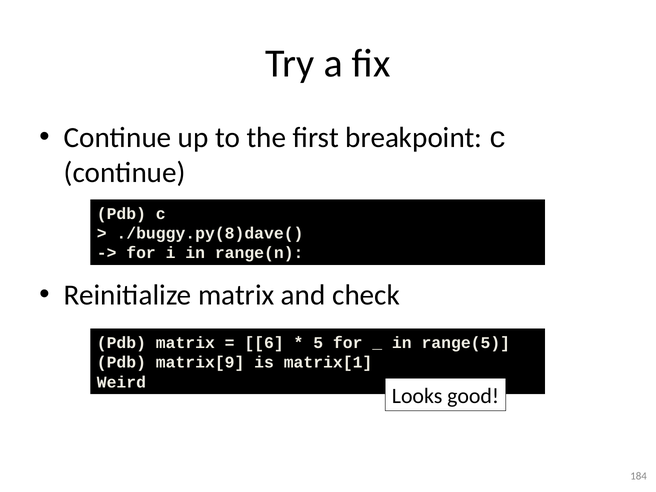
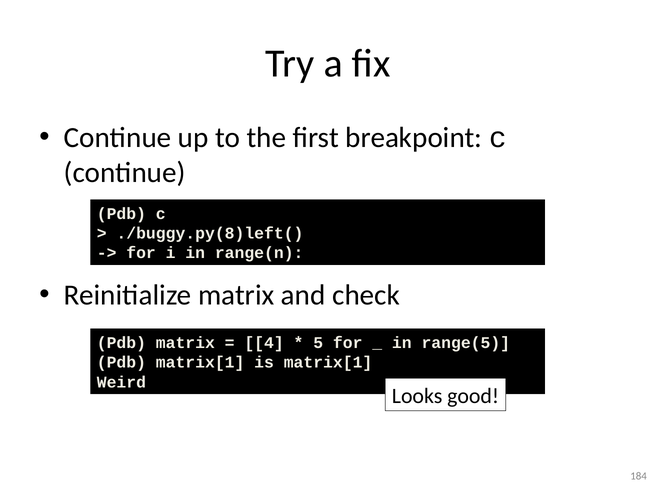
./buggy.py(8)dave(: ./buggy.py(8)dave( -> ./buggy.py(8)left(
6: 6 -> 4
Pdb matrix[9: matrix[9 -> matrix[1
